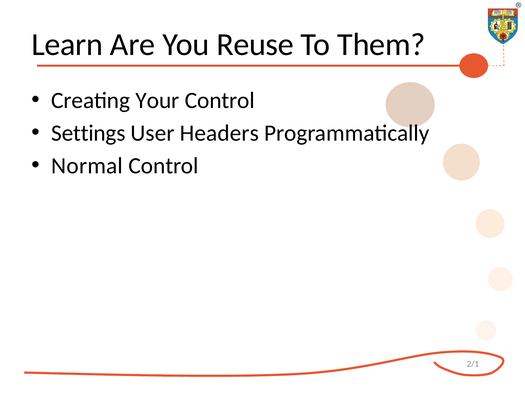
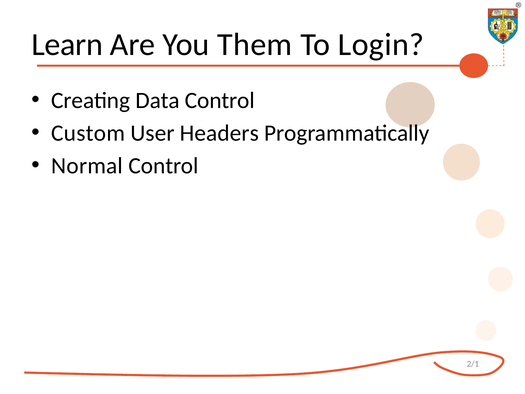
Reuse: Reuse -> Them
Them: Them -> Login
Your: Your -> Data
Settings: Settings -> Custom
